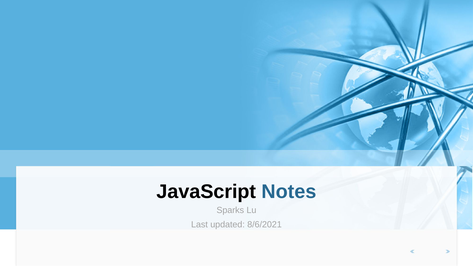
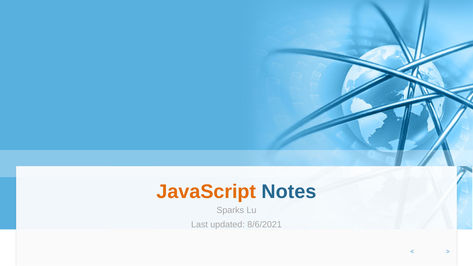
JavaScript colour: black -> orange
